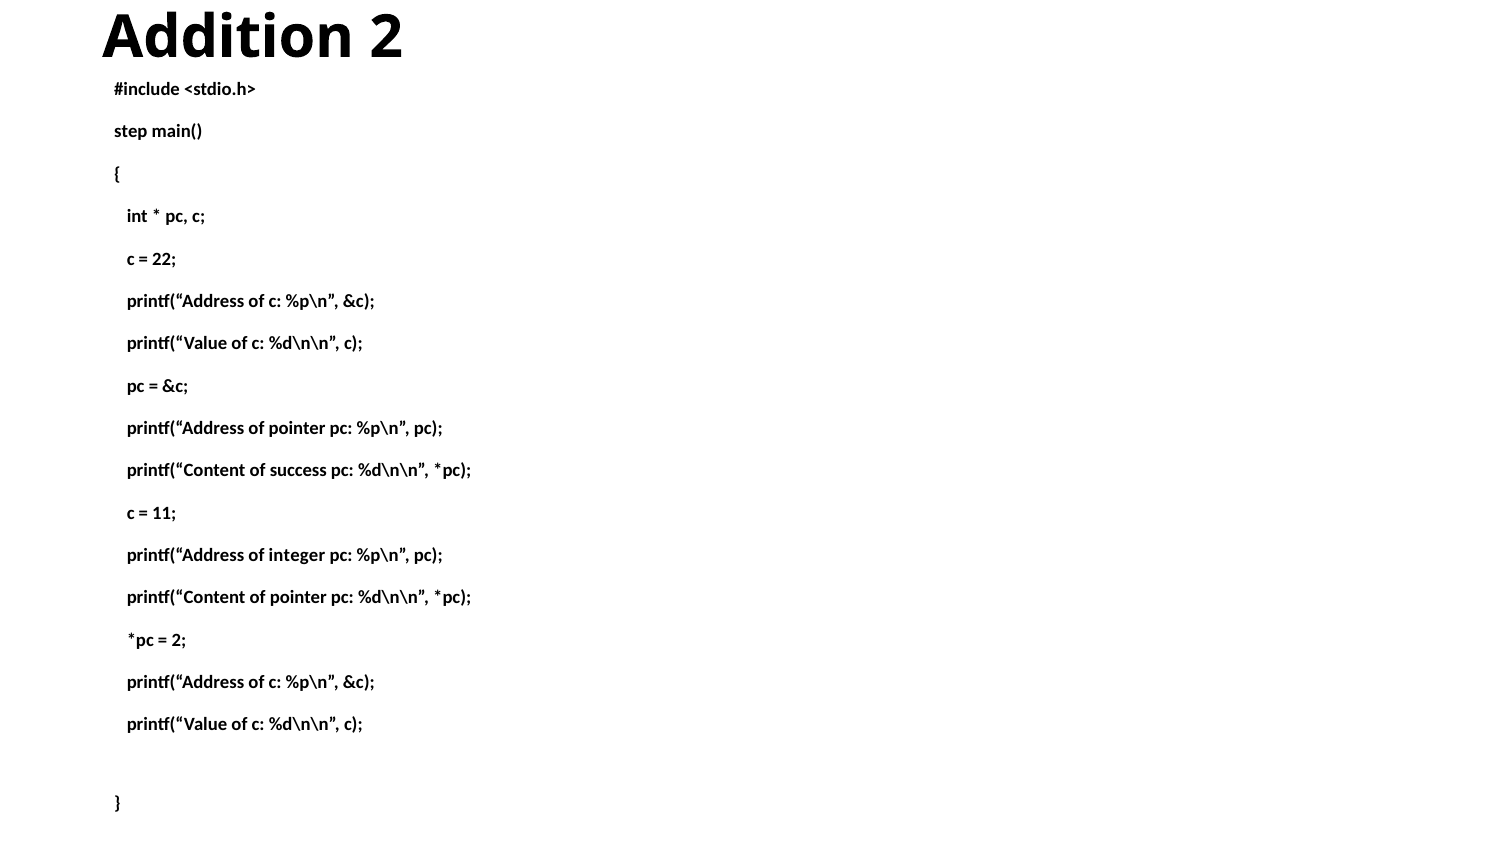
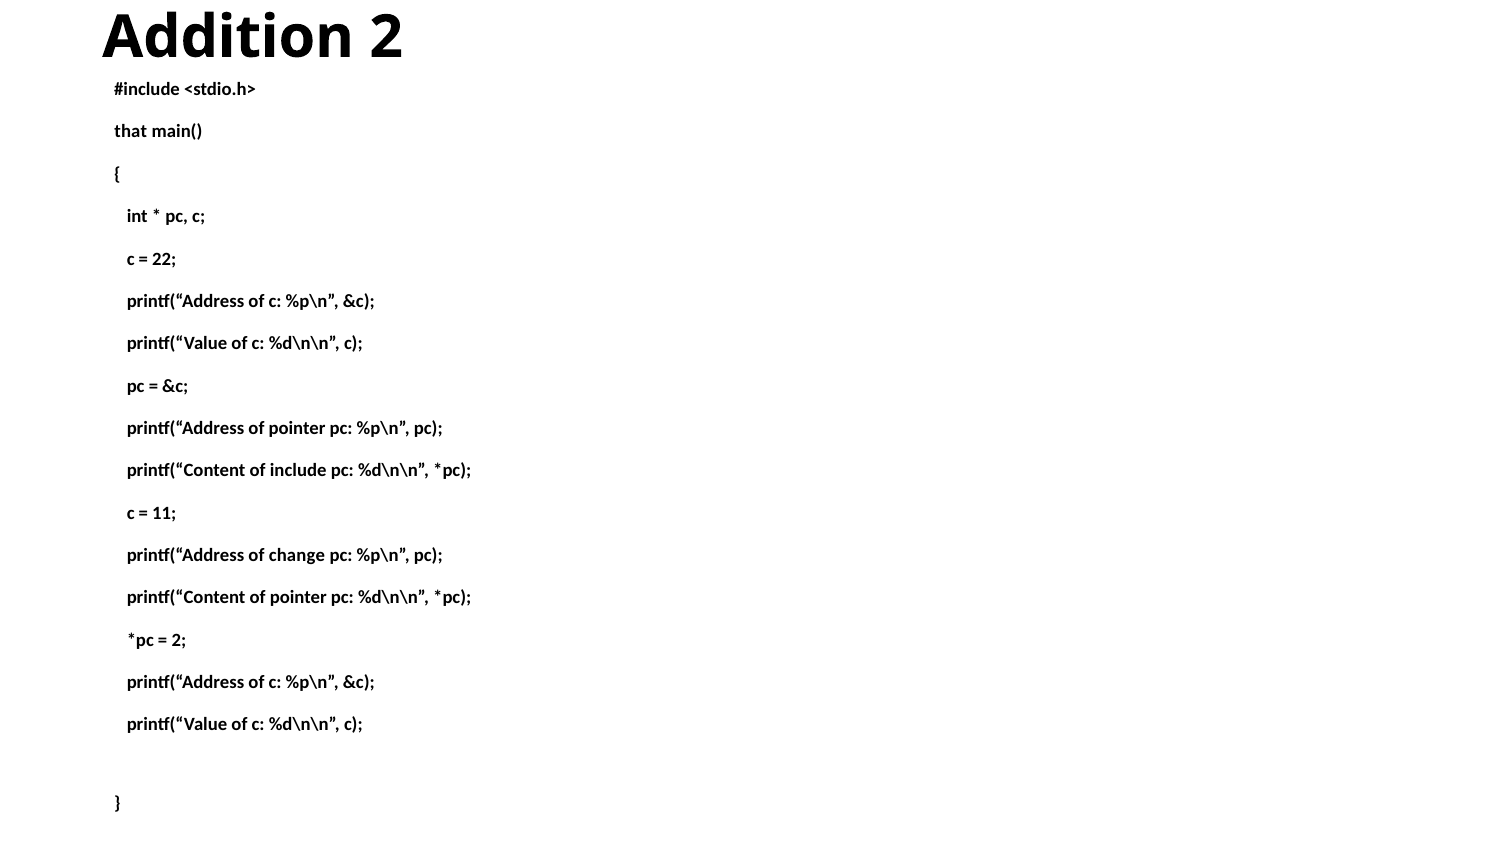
step: step -> that
success: success -> include
integer: integer -> change
